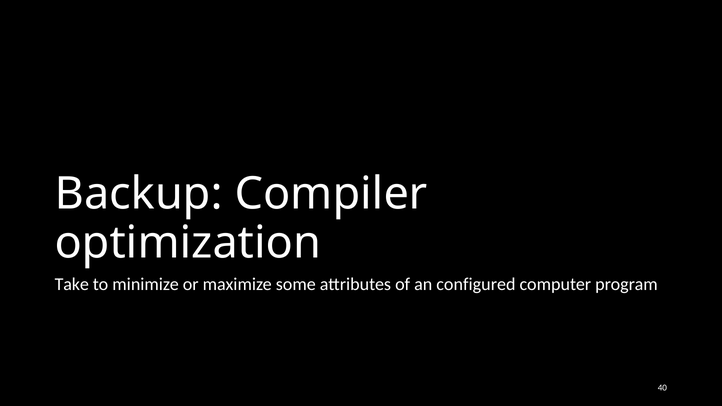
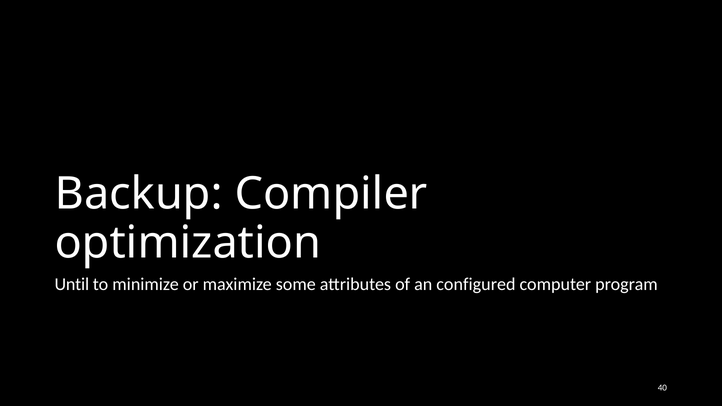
Take: Take -> Until
